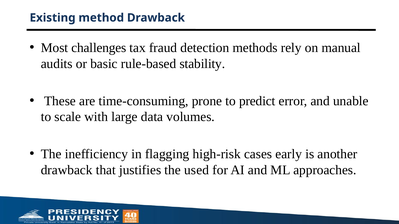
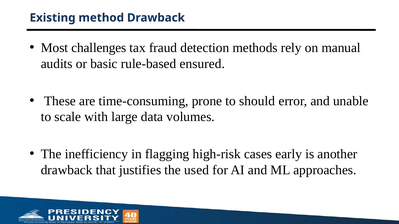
stability: stability -> ensured
predict: predict -> should
